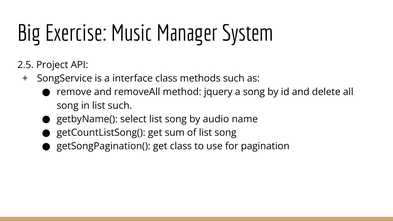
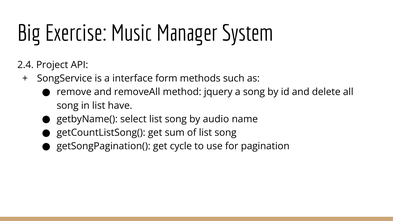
2.5: 2.5 -> 2.4
interface class: class -> form
list such: such -> have
get class: class -> cycle
